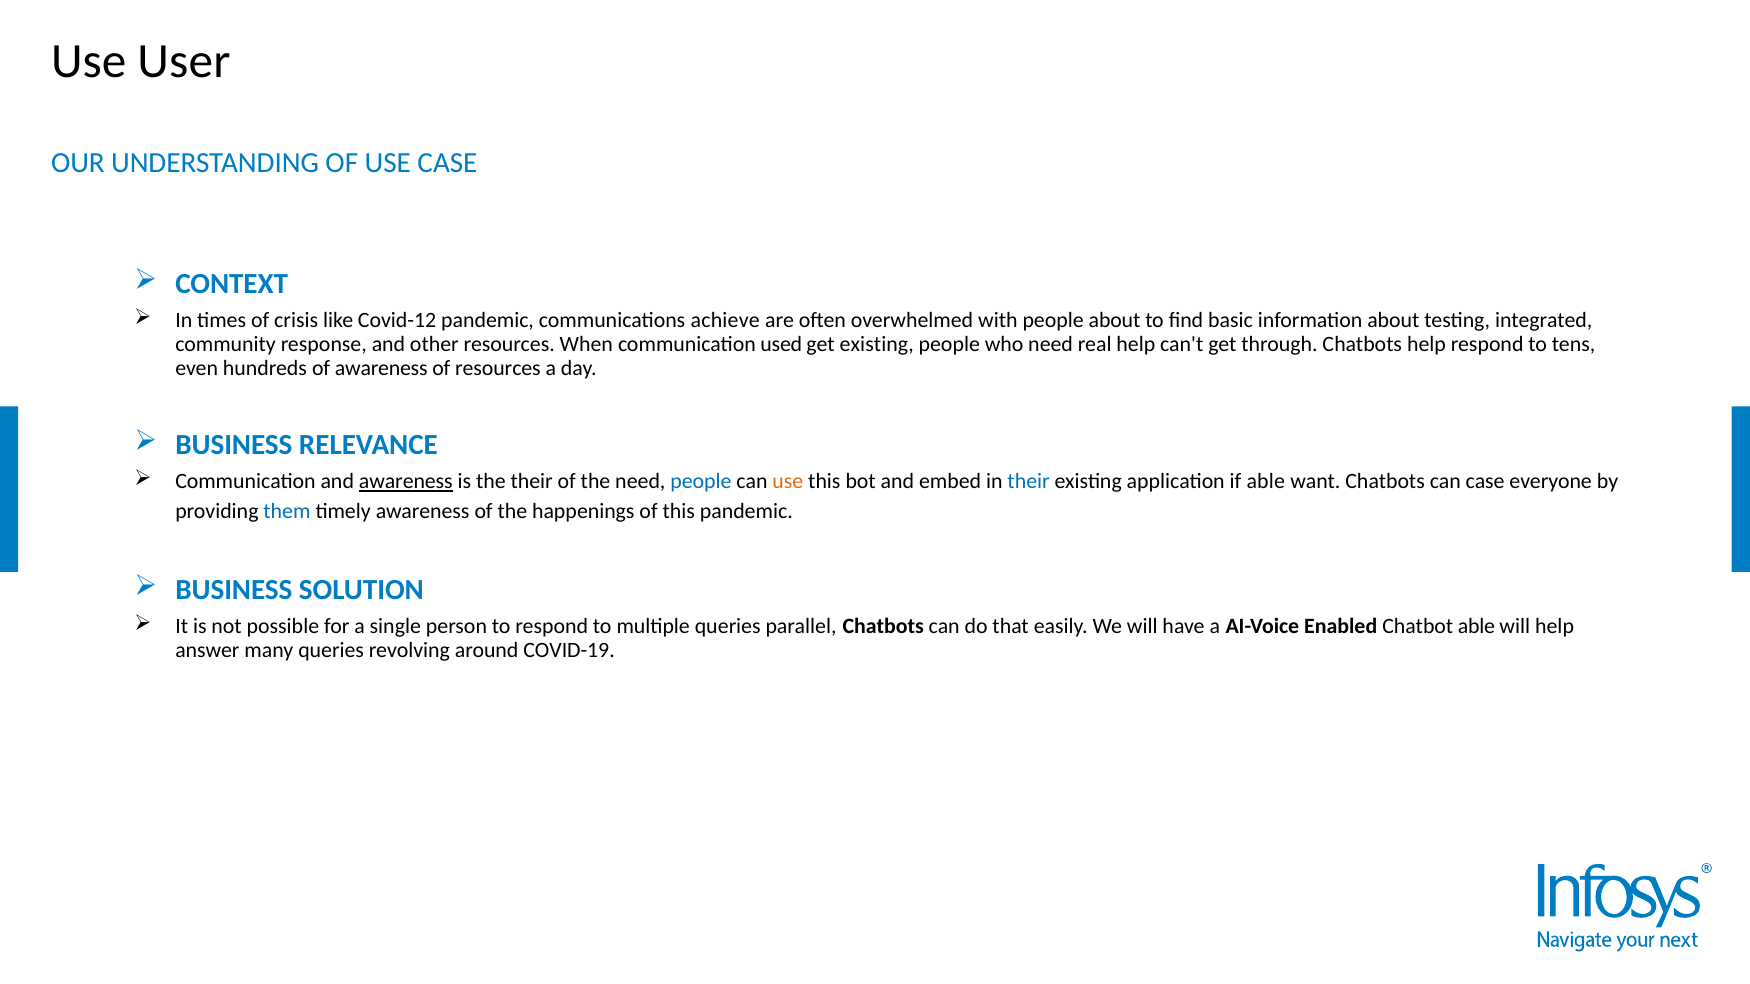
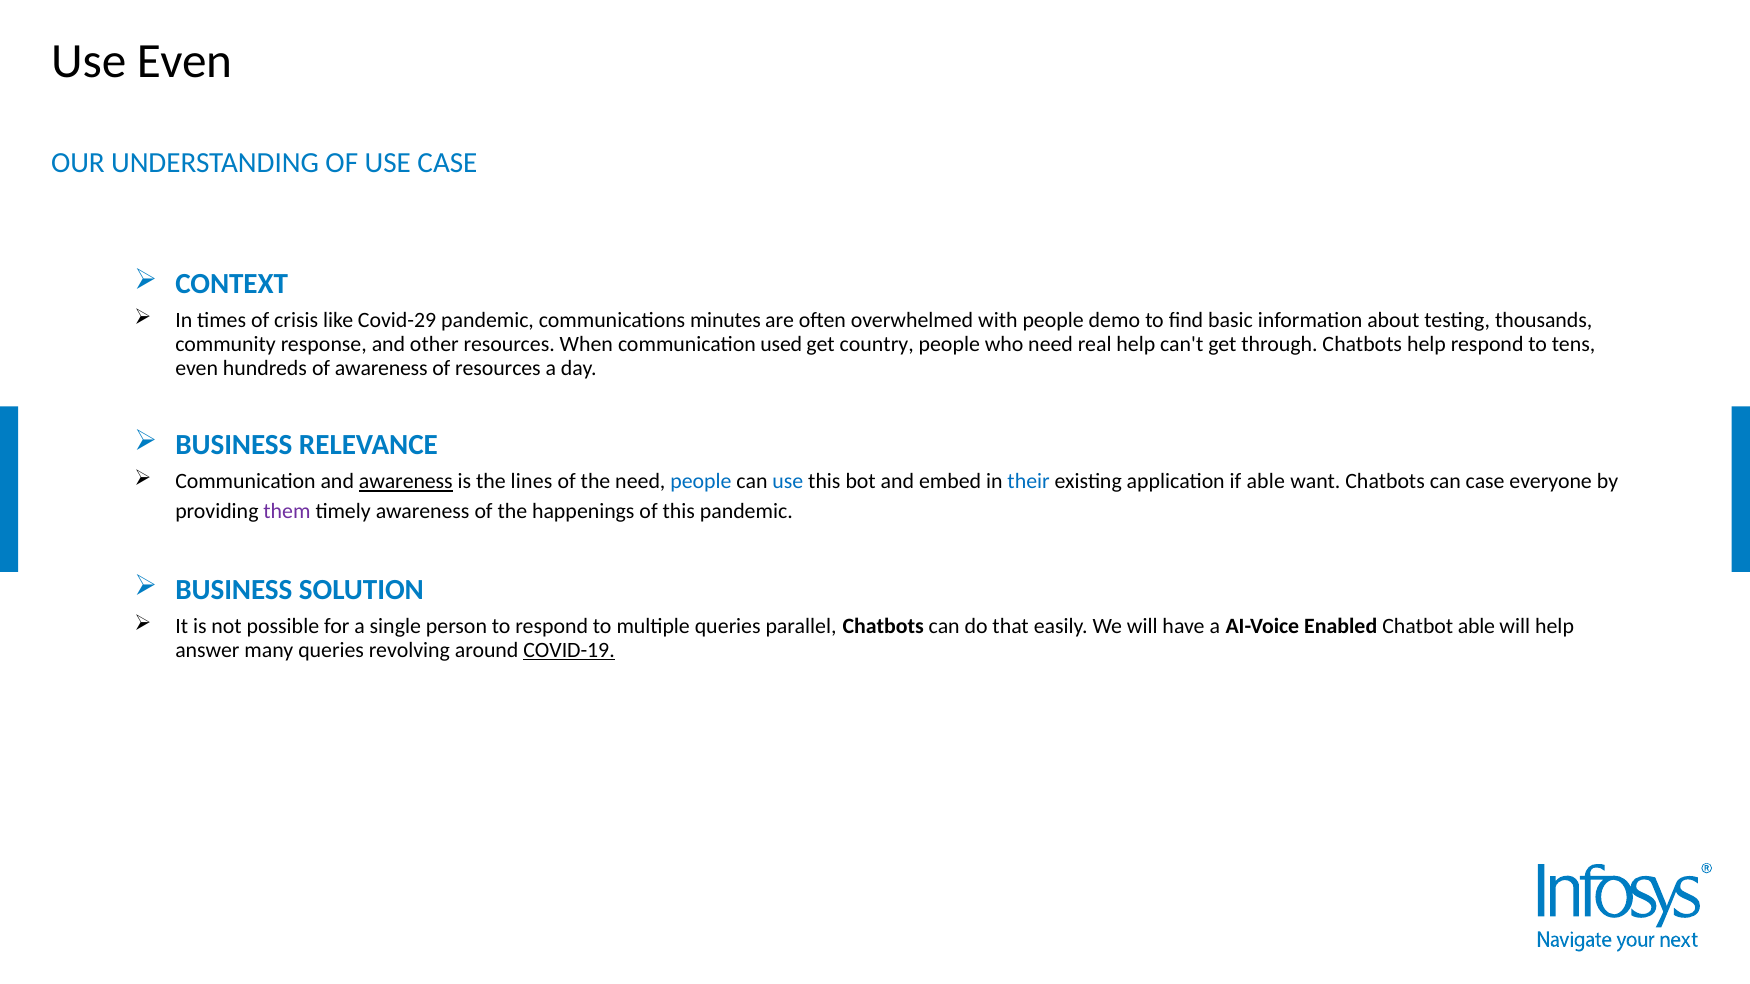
Use User: User -> Even
Covid-12: Covid-12 -> Covid-29
achieve: achieve -> minutes
people about: about -> demo
integrated: integrated -> thousands
get existing: existing -> country
the their: their -> lines
use at (788, 482) colour: orange -> blue
them colour: blue -> purple
COVID-19 underline: none -> present
